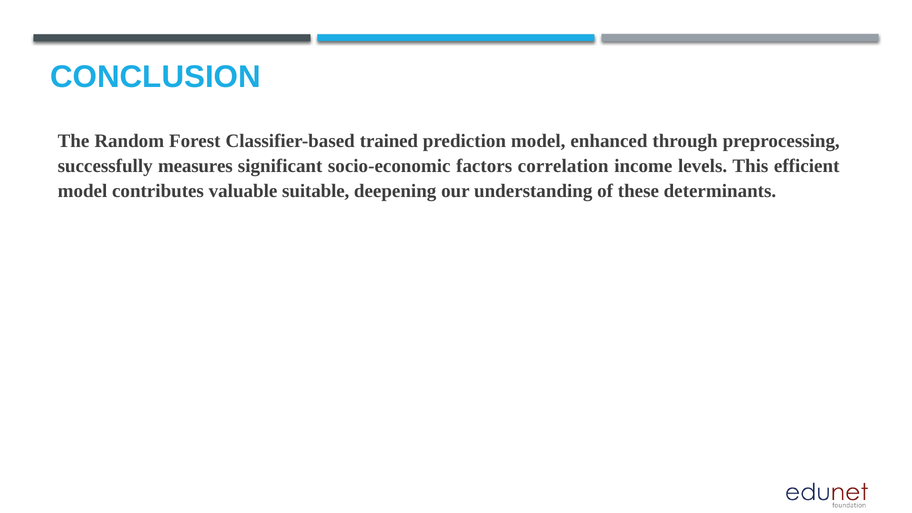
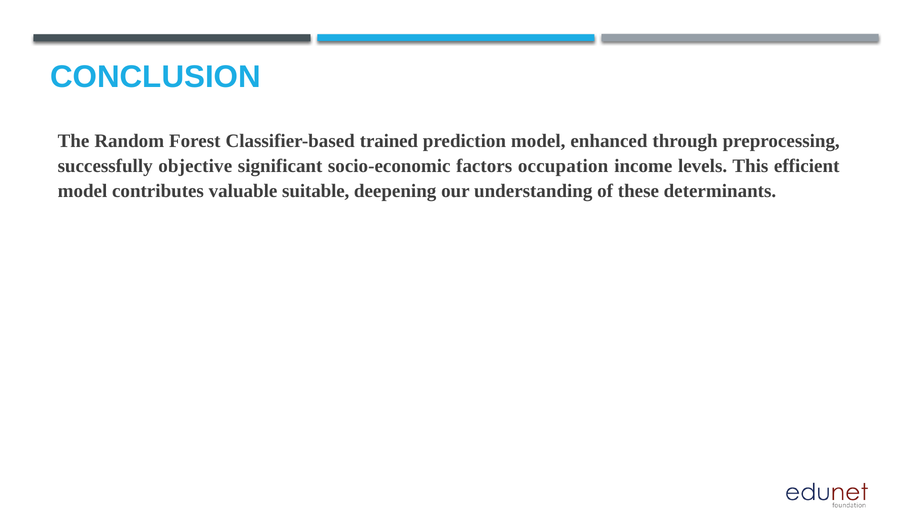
measures: measures -> objective
correlation: correlation -> occupation
